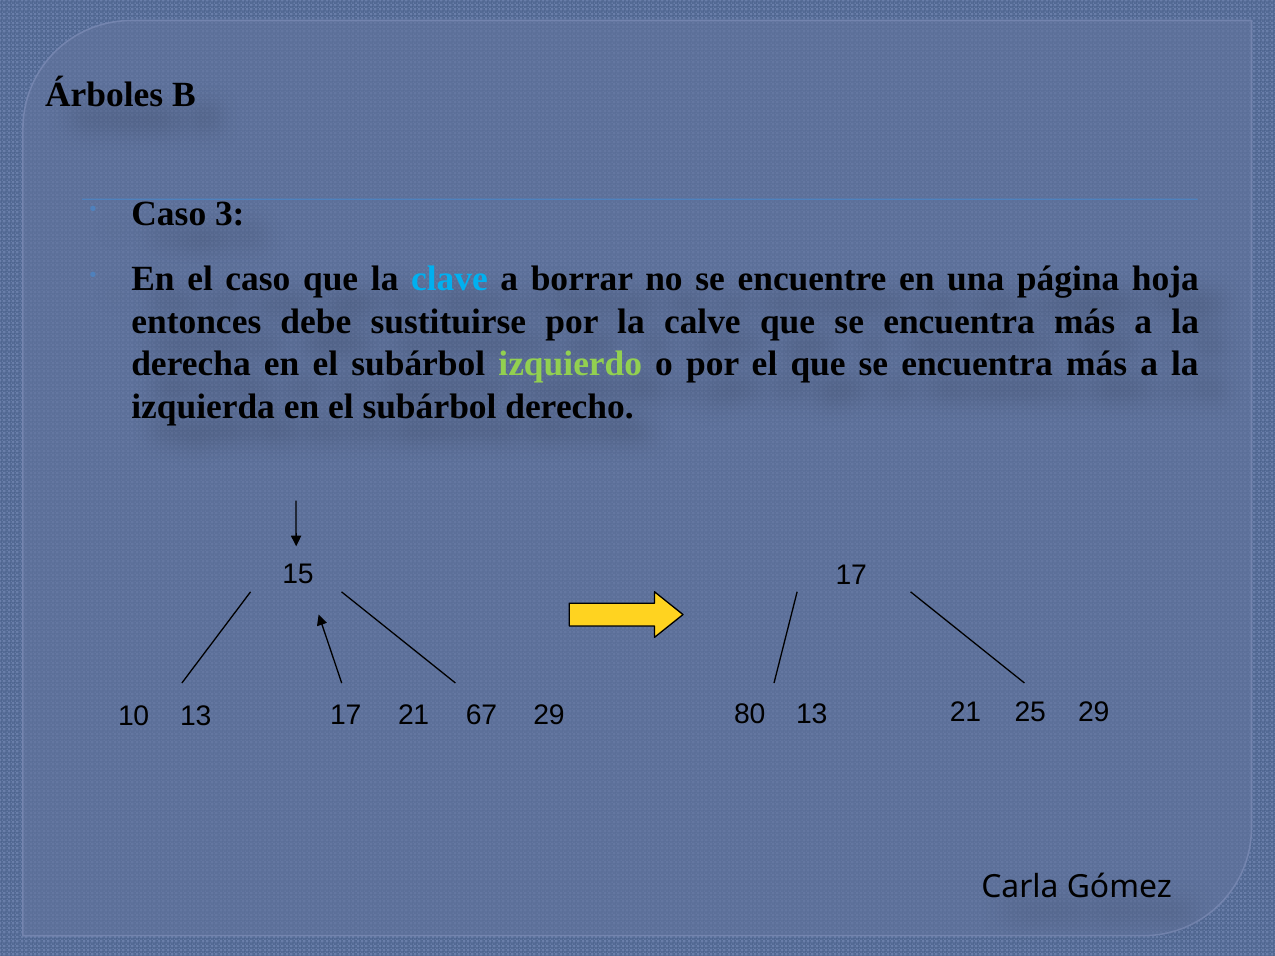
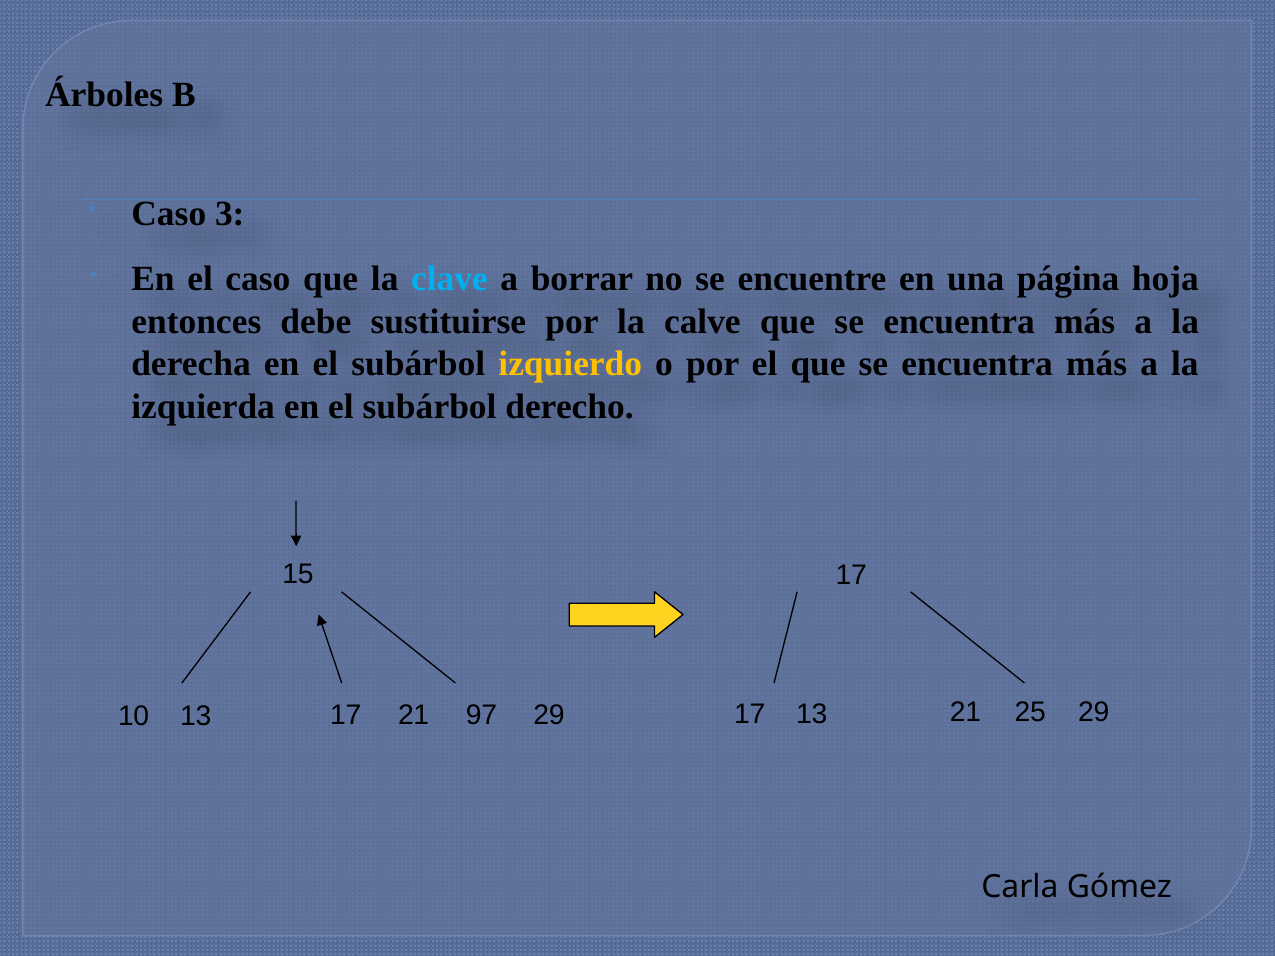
izquierdo colour: light green -> yellow
67: 67 -> 97
29 80: 80 -> 17
